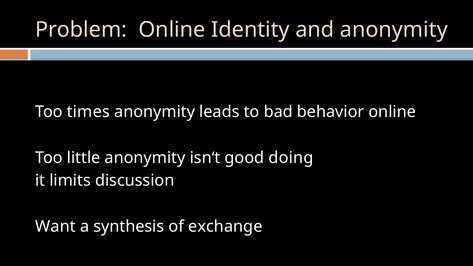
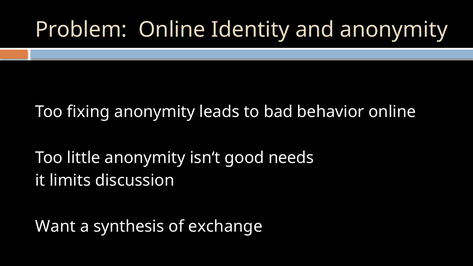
times: times -> fixing
doing: doing -> needs
